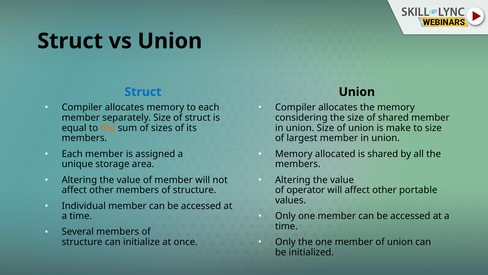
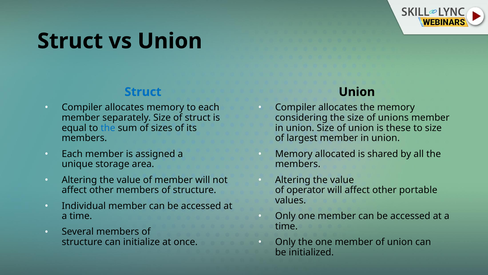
of shared: shared -> unions
the at (108, 128) colour: orange -> blue
make: make -> these
